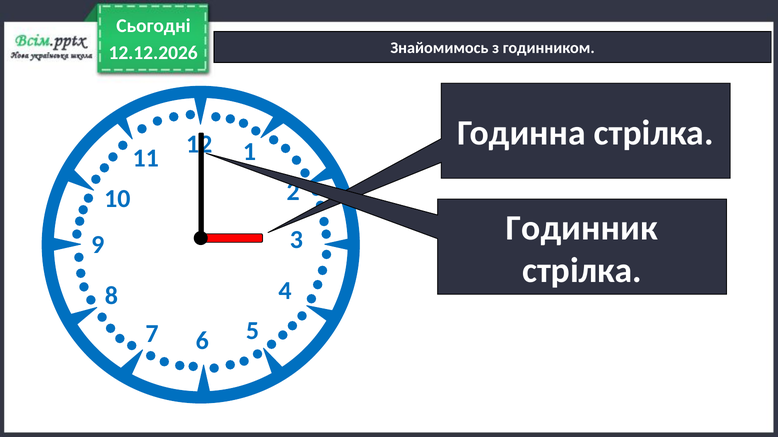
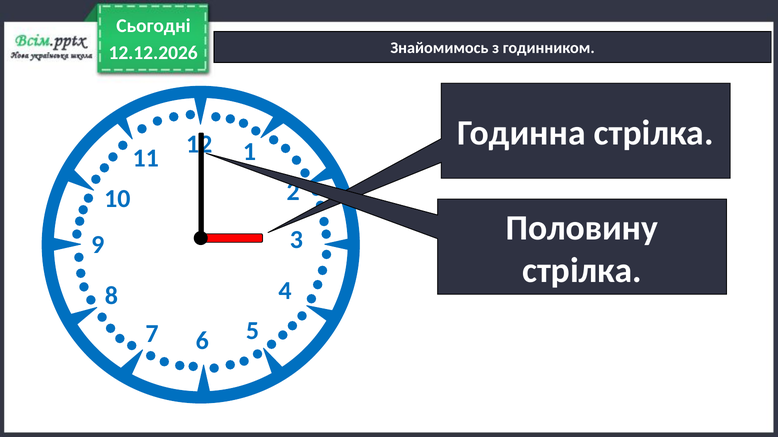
Годинник: Годинник -> Половину
